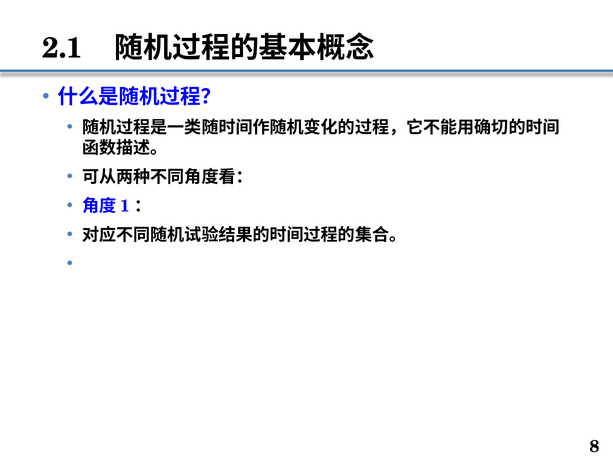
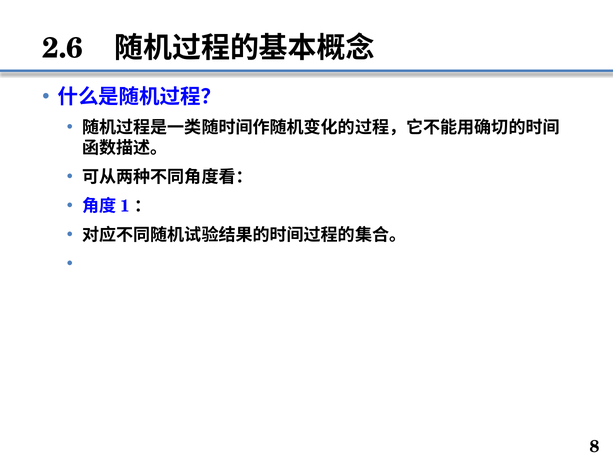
2.1: 2.1 -> 2.6
